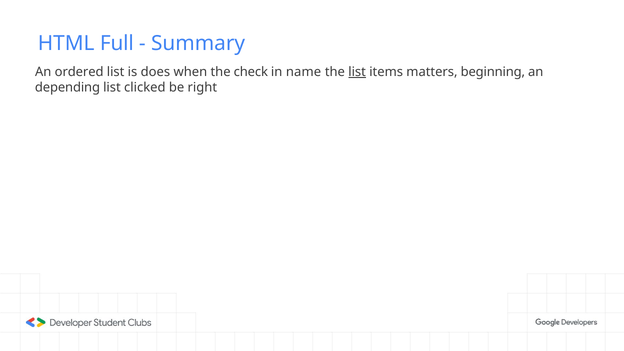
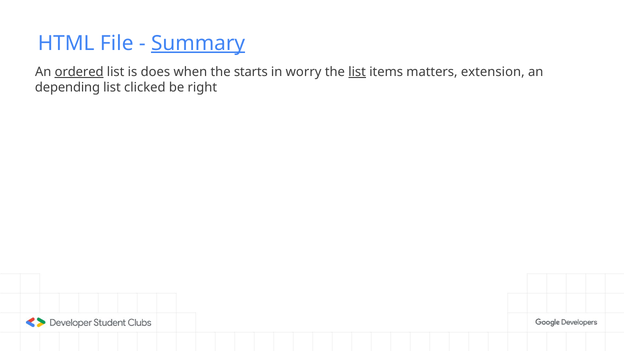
Full: Full -> File
Summary underline: none -> present
ordered underline: none -> present
check: check -> starts
name: name -> worry
beginning: beginning -> extension
